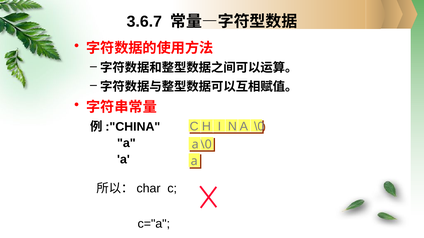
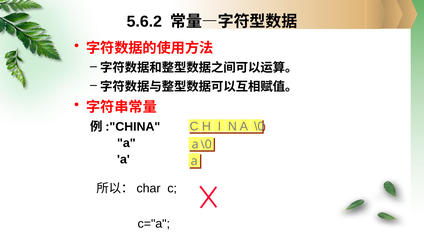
3.6.7: 3.6.7 -> 5.6.2
